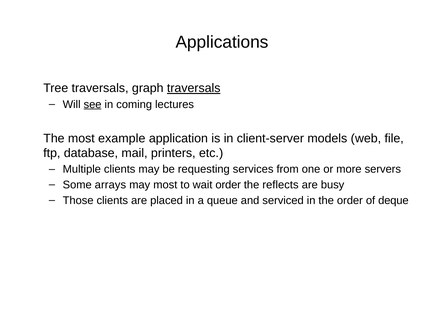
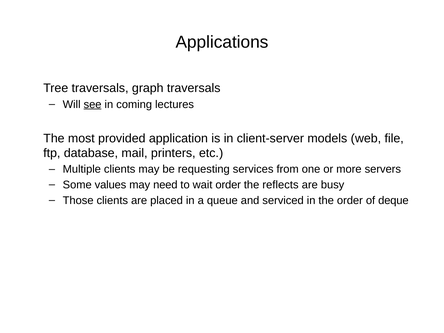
traversals at (194, 88) underline: present -> none
example: example -> provided
arrays: arrays -> values
may most: most -> need
